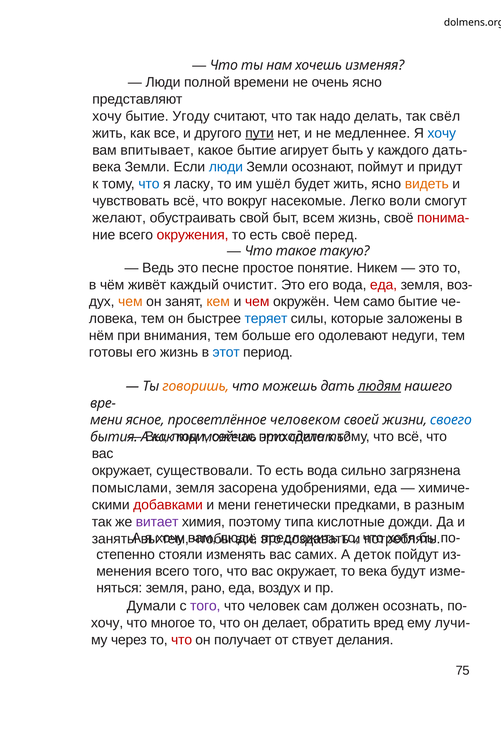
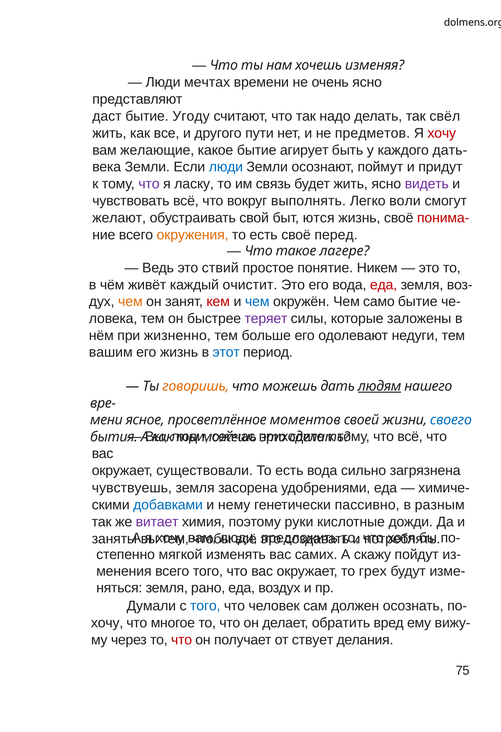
полной: полной -> мечтах
хочу at (107, 116): хочу -> даст
пути underline: present -> none
медленнее: медленнее -> предметов
хочу at (442, 133) colour: blue -> red
впитывает: впитывает -> желающие
что at (149, 184) colour: blue -> purple
ушёл: ушёл -> связь
видеть colour: orange -> purple
насекомые: насекомые -> выполнять
всем: всем -> ются
окружения colour: red -> orange
такую: такую -> лагере
песне: песне -> ствий
кем colour: orange -> red
чем at (257, 302) colour: red -> blue
теряет colour: blue -> purple
внимания: внимания -> жизненно
готовы: готовы -> вашим
человеком: человеком -> моментов
помыслами: помыслами -> чувствуешь
добавками colour: red -> blue
и мени: мени -> нему
предками: предками -> пассивно
типа: типа -> руки
стояли: стояли -> мягкой
деток: деток -> скажу
то века: века -> грех
того at (205, 606) colour: purple -> blue
лучи-: лучи- -> вижу-
